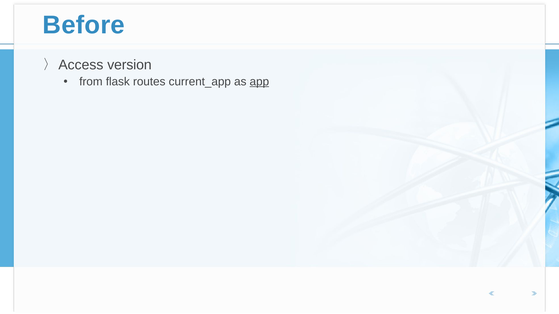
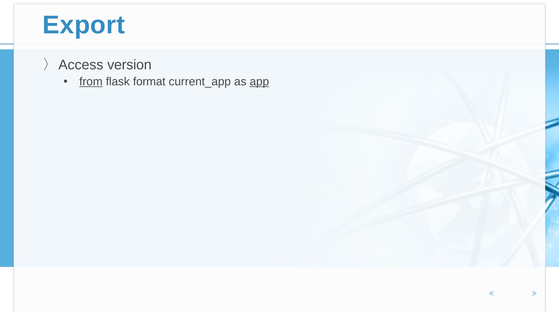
Before: Before -> Export
from underline: none -> present
routes: routes -> format
